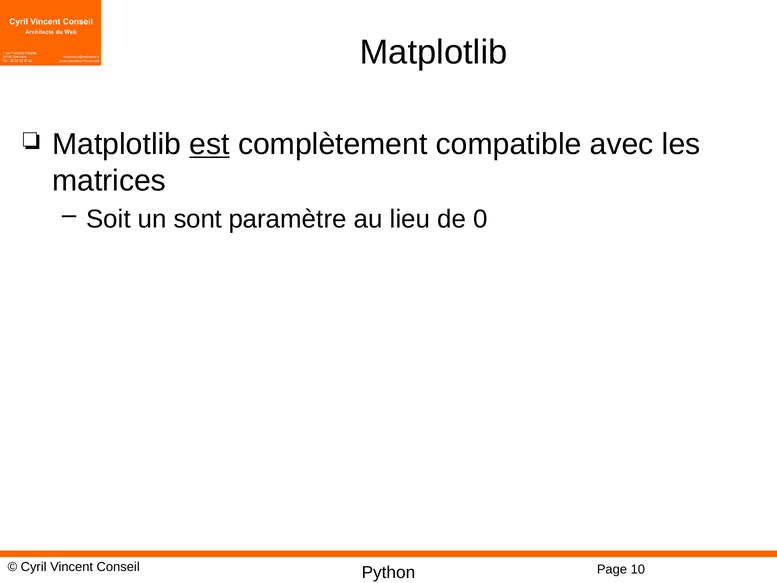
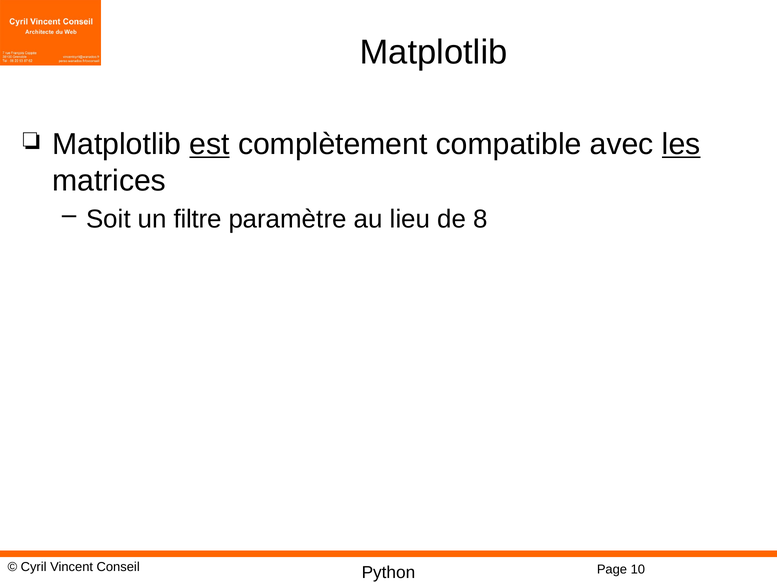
les underline: none -> present
sont: sont -> filtre
0: 0 -> 8
